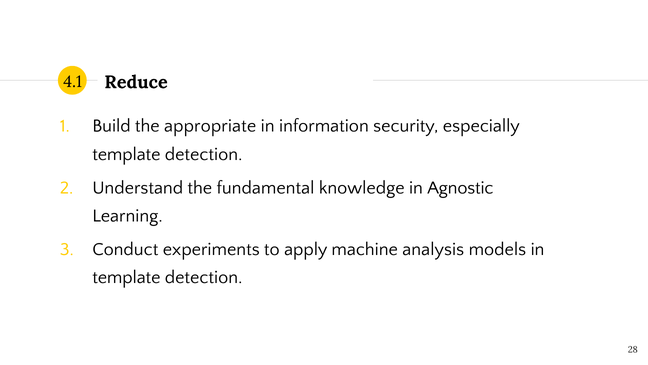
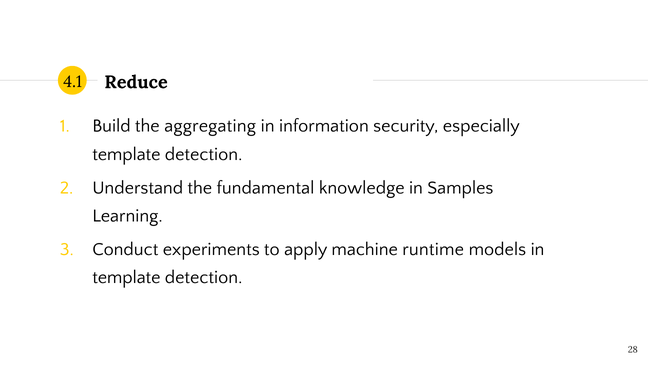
appropriate: appropriate -> aggregating
Agnostic: Agnostic -> Samples
analysis: analysis -> runtime
